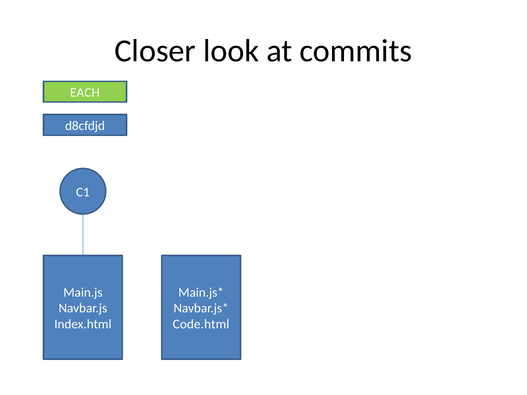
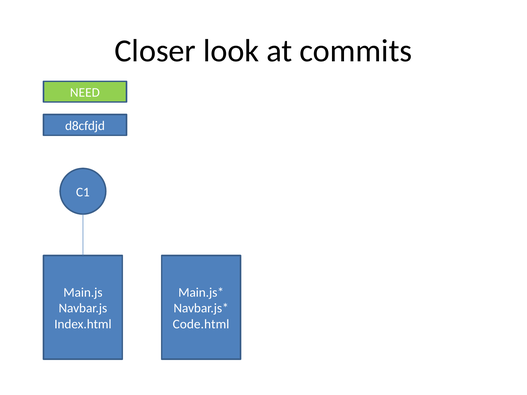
EACH: EACH -> NEED
